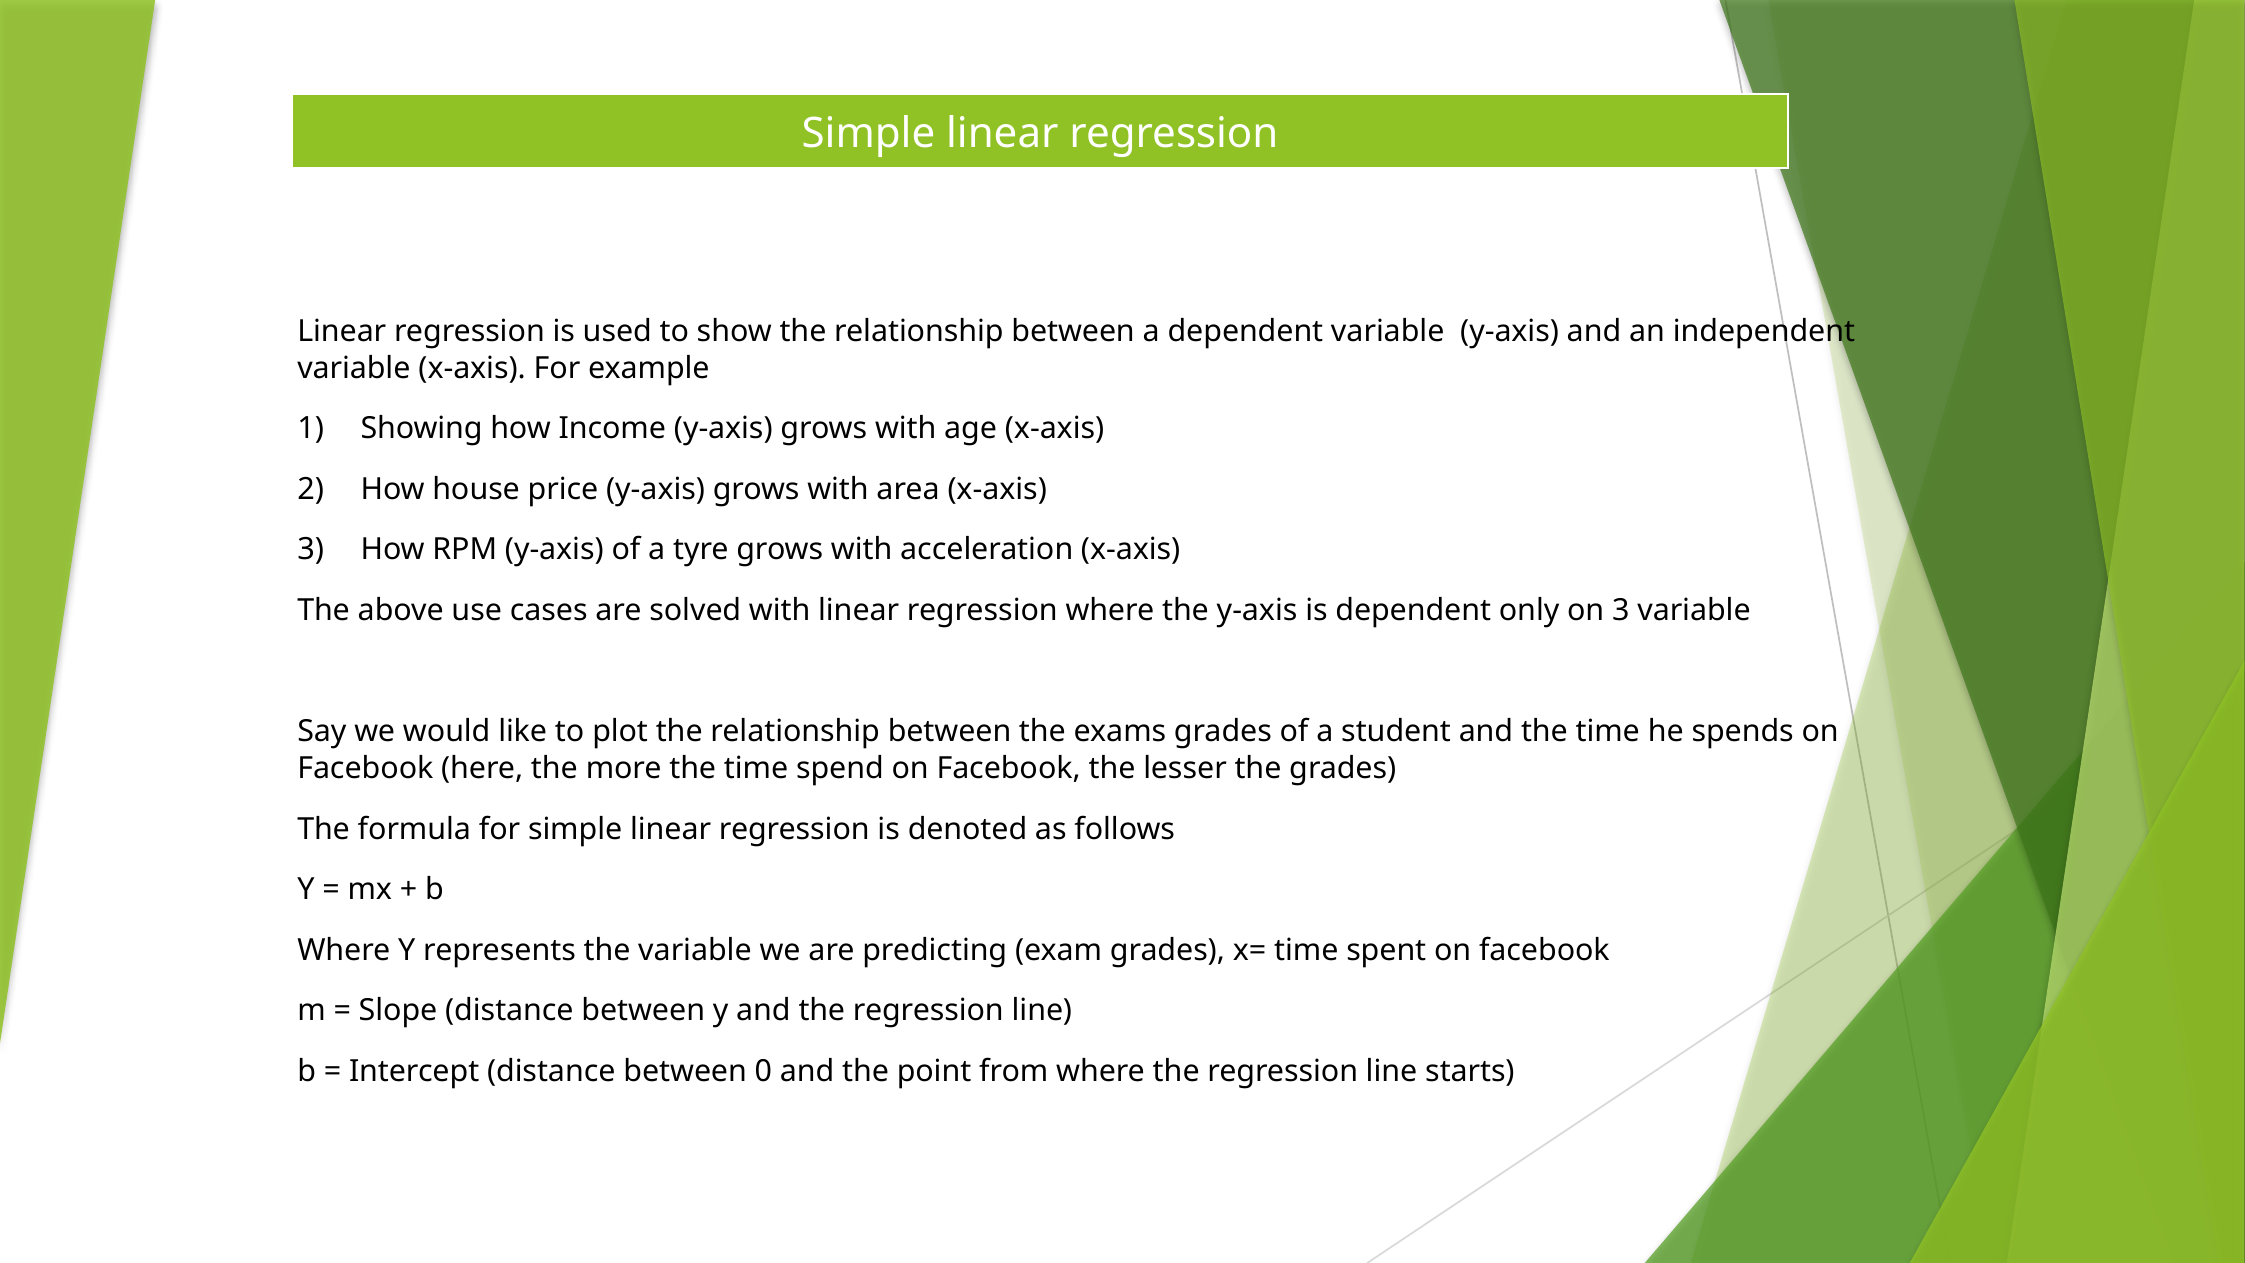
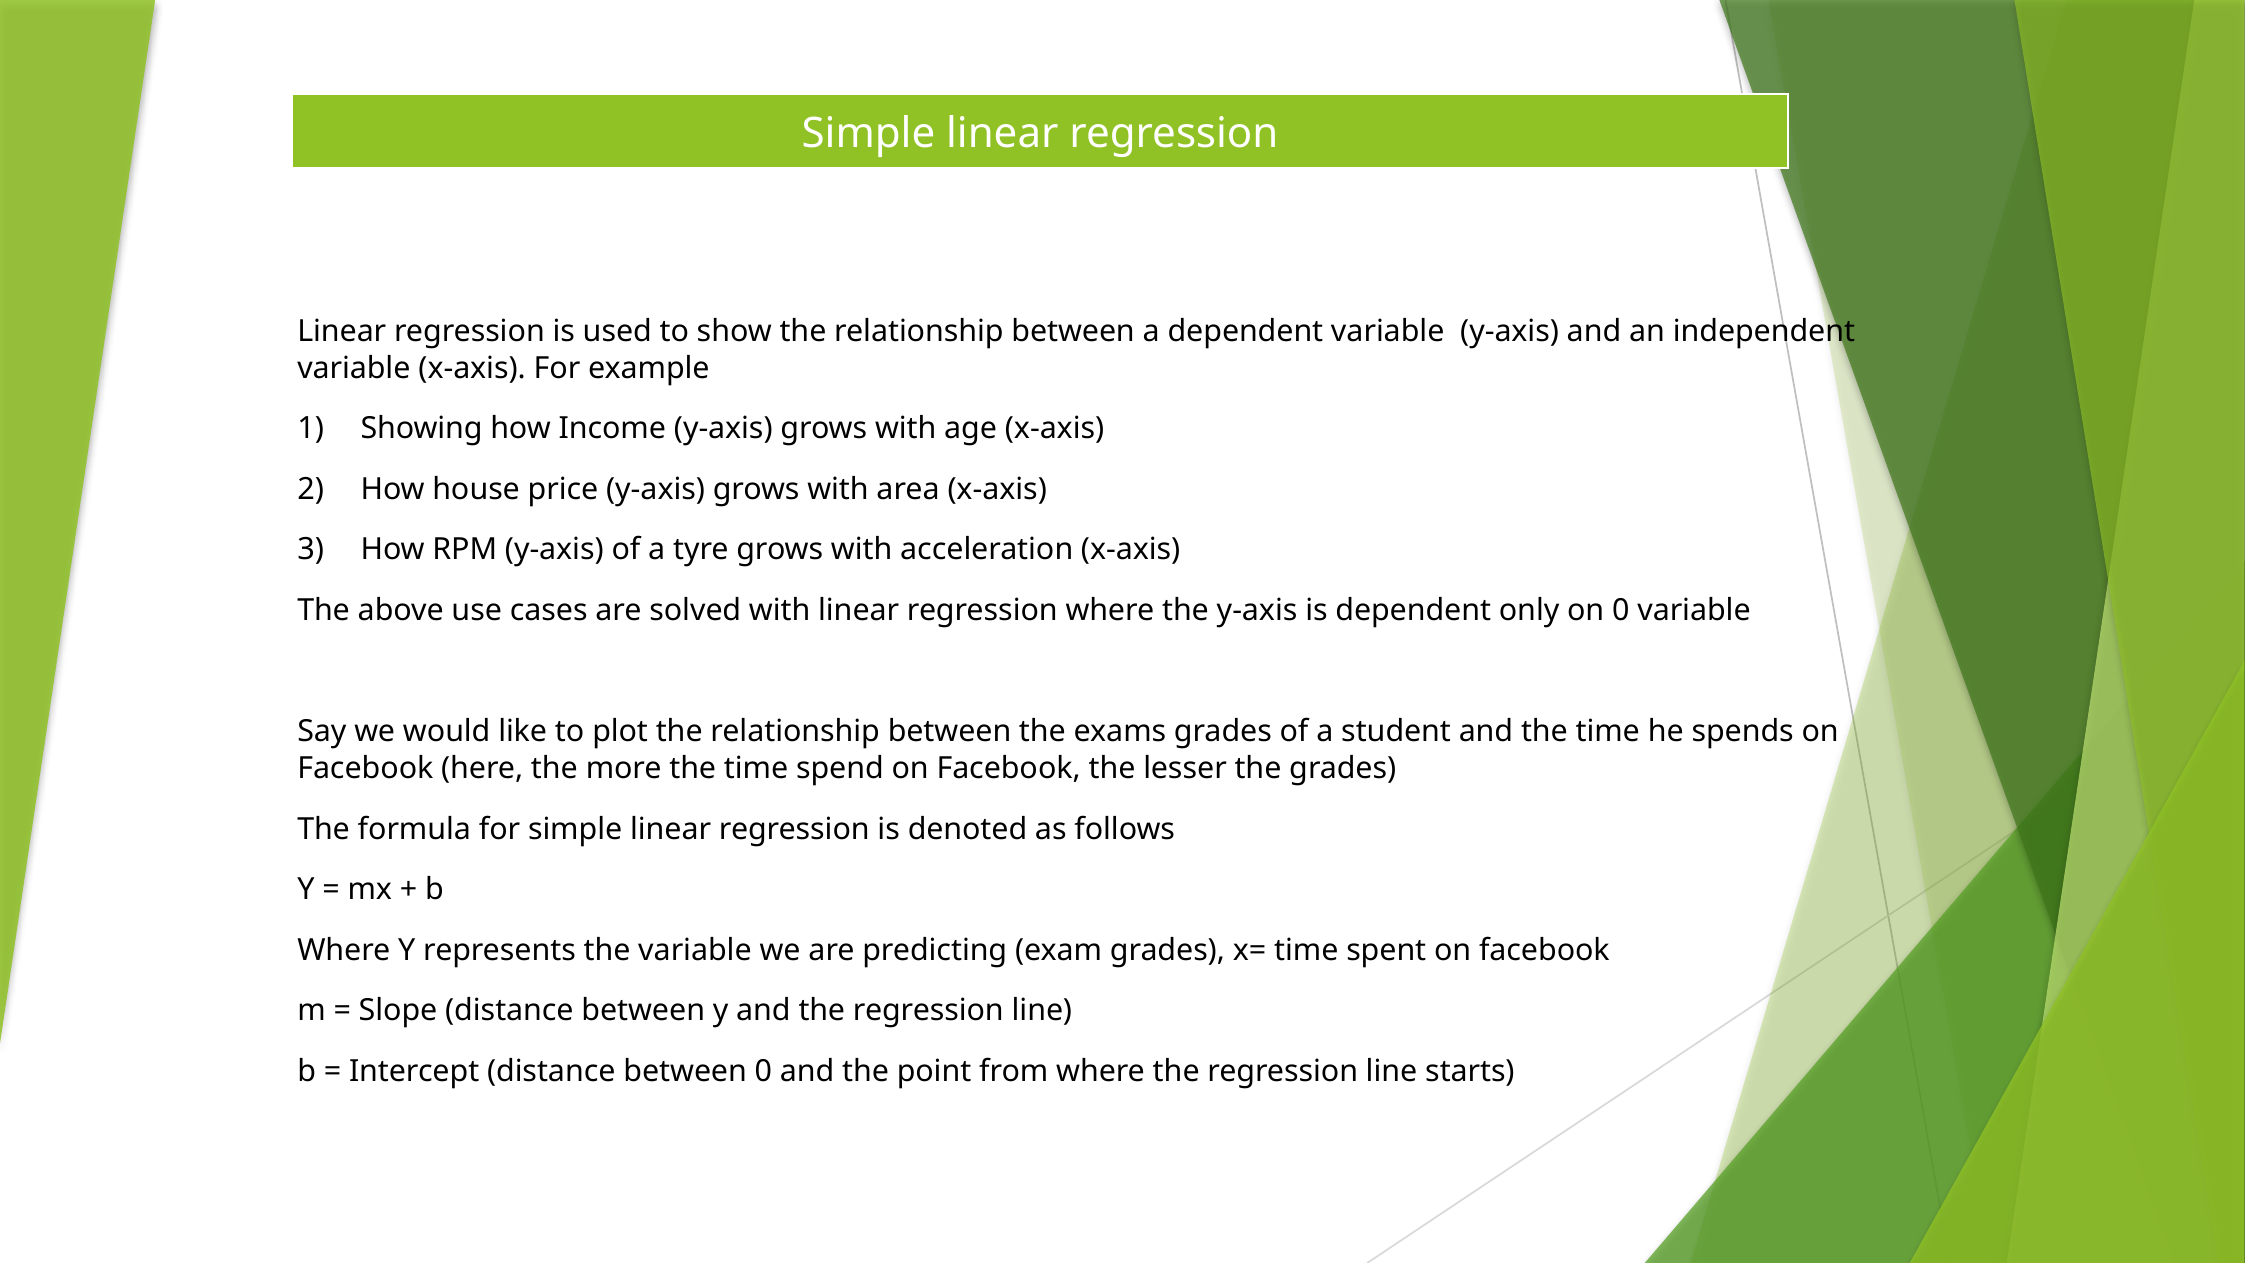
on 3: 3 -> 0
